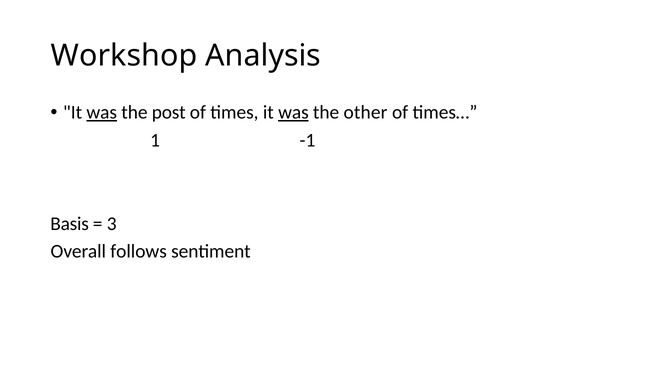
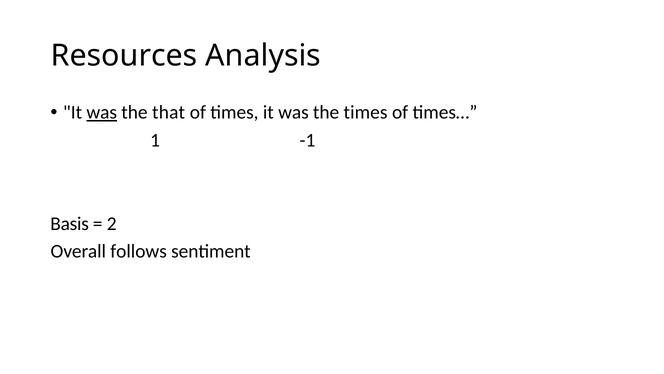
Workshop: Workshop -> Resources
post: post -> that
was at (293, 112) underline: present -> none
the other: other -> times
3: 3 -> 2
